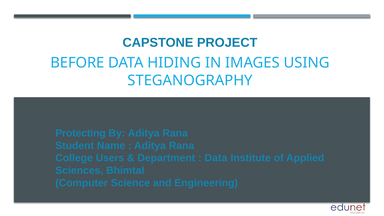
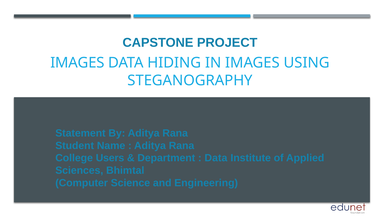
BEFORE at (77, 63): BEFORE -> IMAGES
Protecting: Protecting -> Statement
